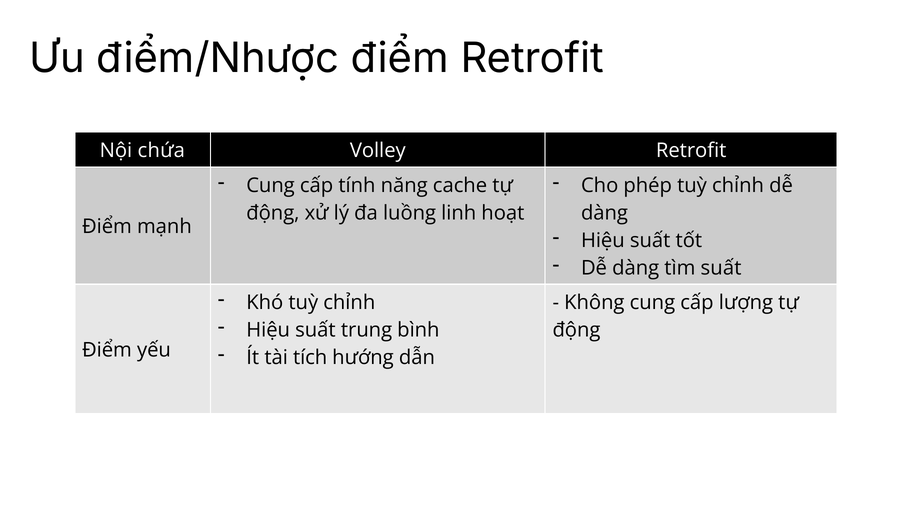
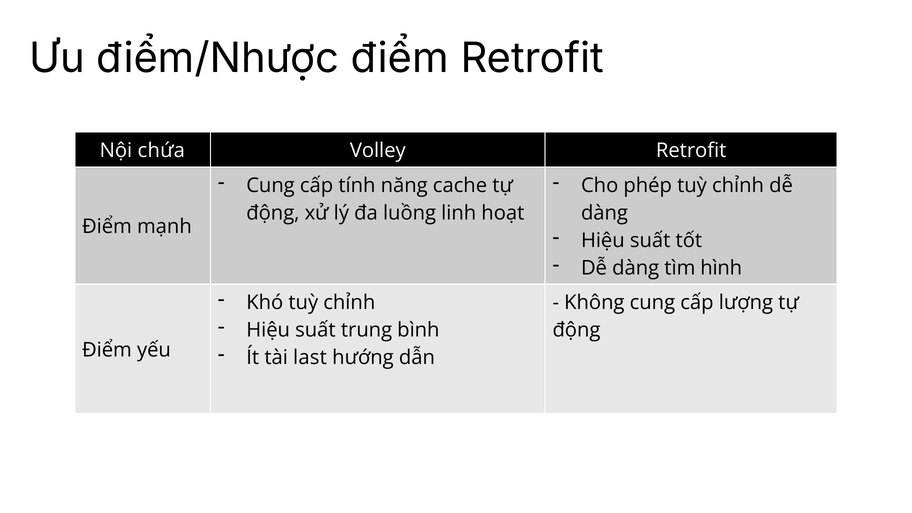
tìm suất: suất -> hình
tích: tích -> last
